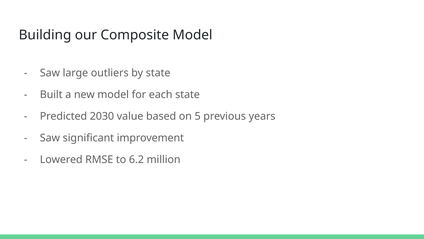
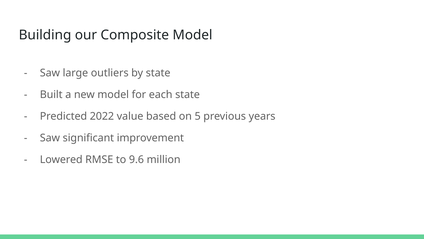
2030: 2030 -> 2022
6.2: 6.2 -> 9.6
